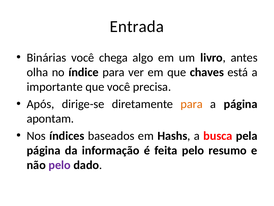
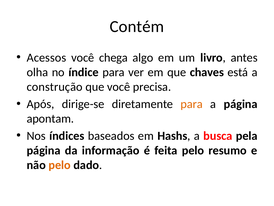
Entrada: Entrada -> Contém
Binárias: Binárias -> Acessos
importante: importante -> construção
pelo at (60, 165) colour: purple -> orange
